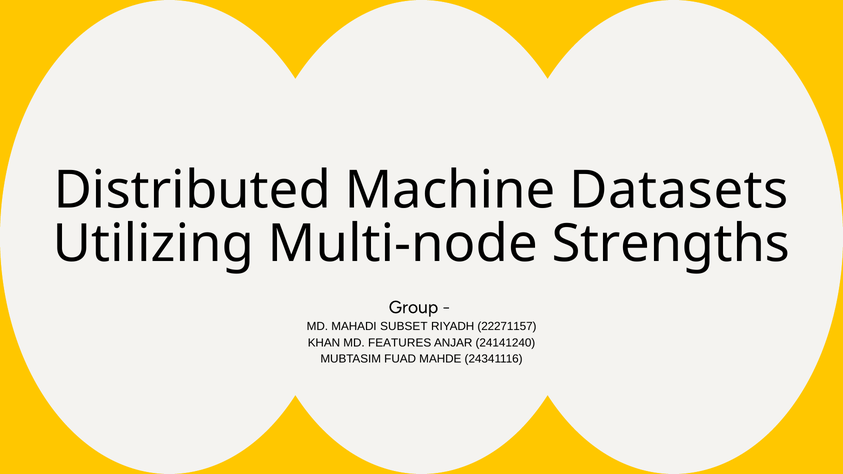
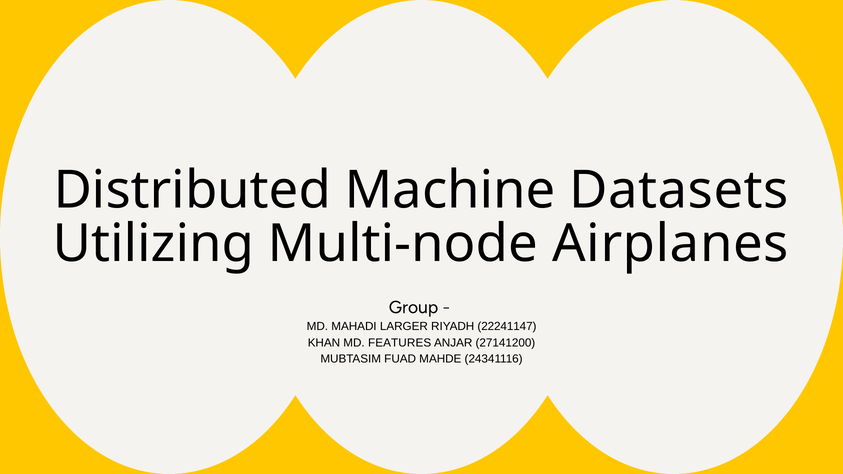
Strengths: Strengths -> Airplanes
SUBSET: SUBSET -> LARGER
22271157: 22271157 -> 22241147
24141240: 24141240 -> 27141200
